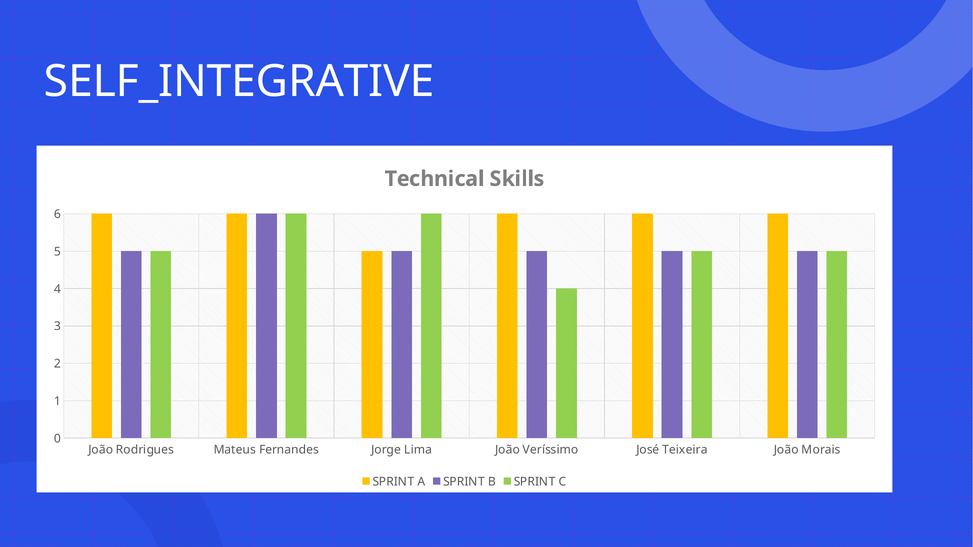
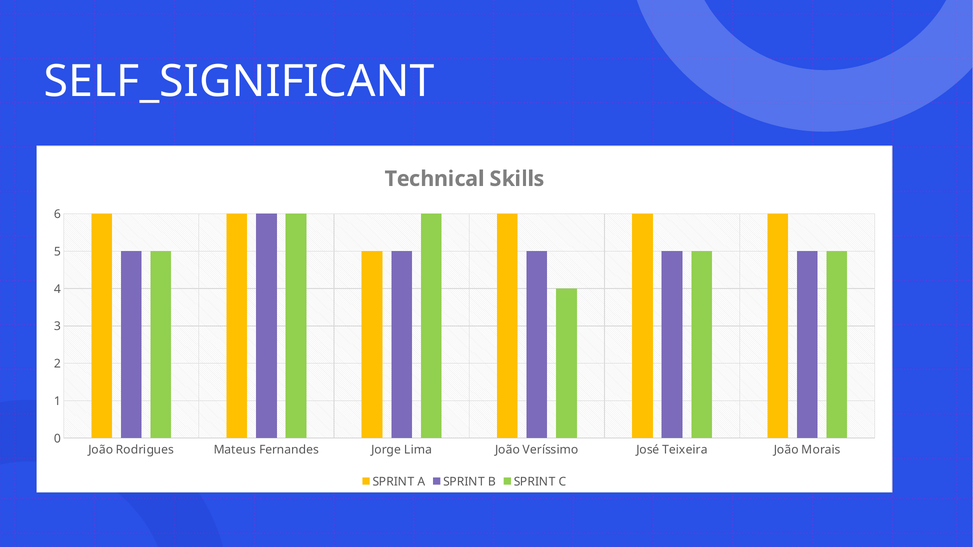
SELF_INTEGRATIVE: SELF_INTEGRATIVE -> SELF_SIGNIFICANT
